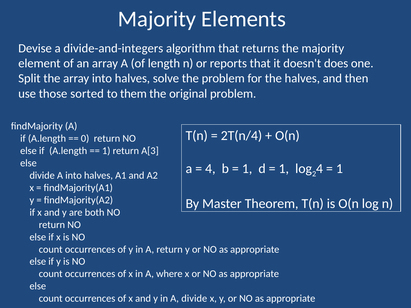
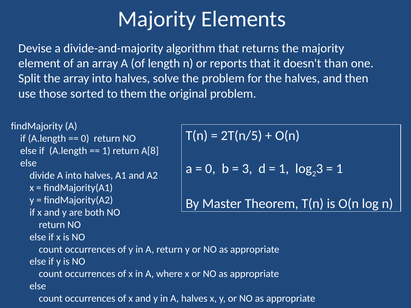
divide-and-integers: divide-and-integers -> divide-and-majority
does: does -> than
2T(n/4: 2T(n/4 -> 2T(n/5
A[3: A[3 -> A[8
4 at (210, 169): 4 -> 0
1 at (247, 169): 1 -> 3
2 4: 4 -> 3
A divide: divide -> halves
